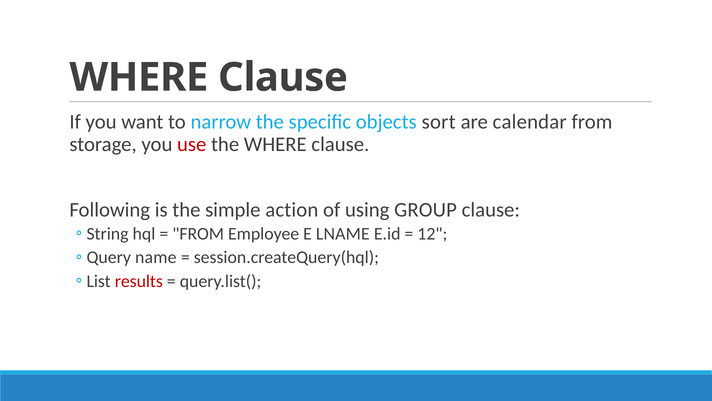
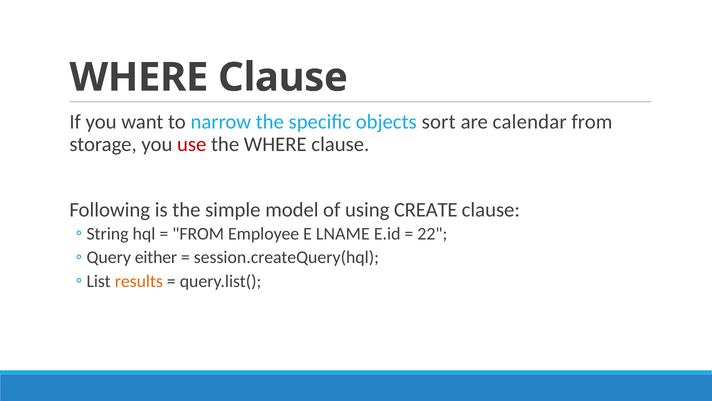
action: action -> model
GROUP: GROUP -> CREATE
12: 12 -> 22
name: name -> either
results colour: red -> orange
